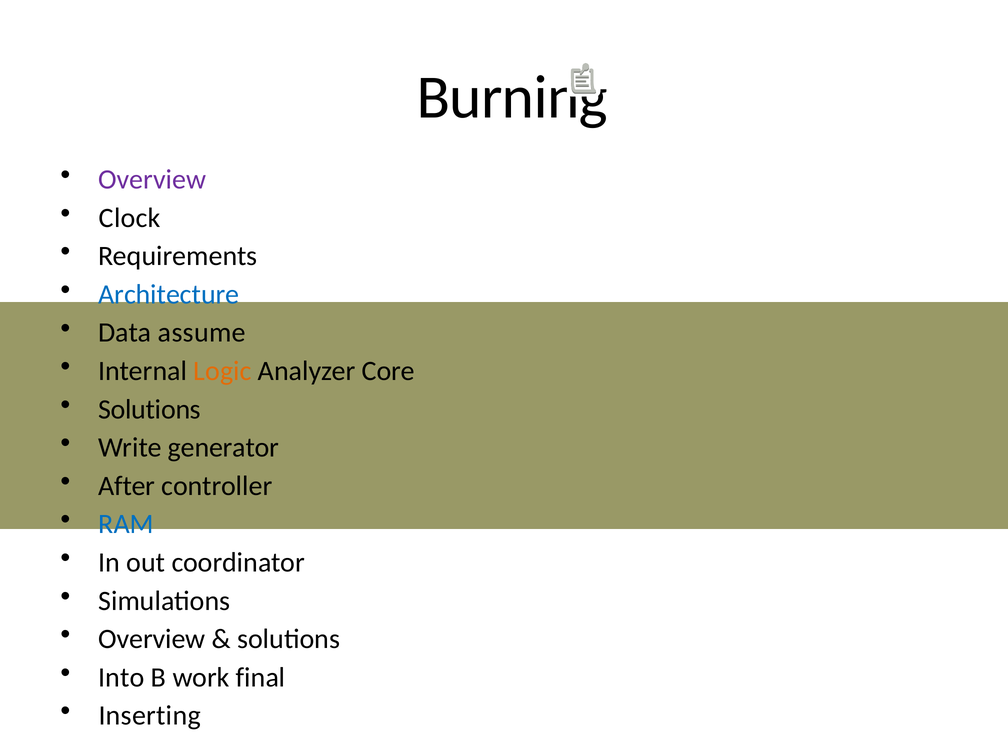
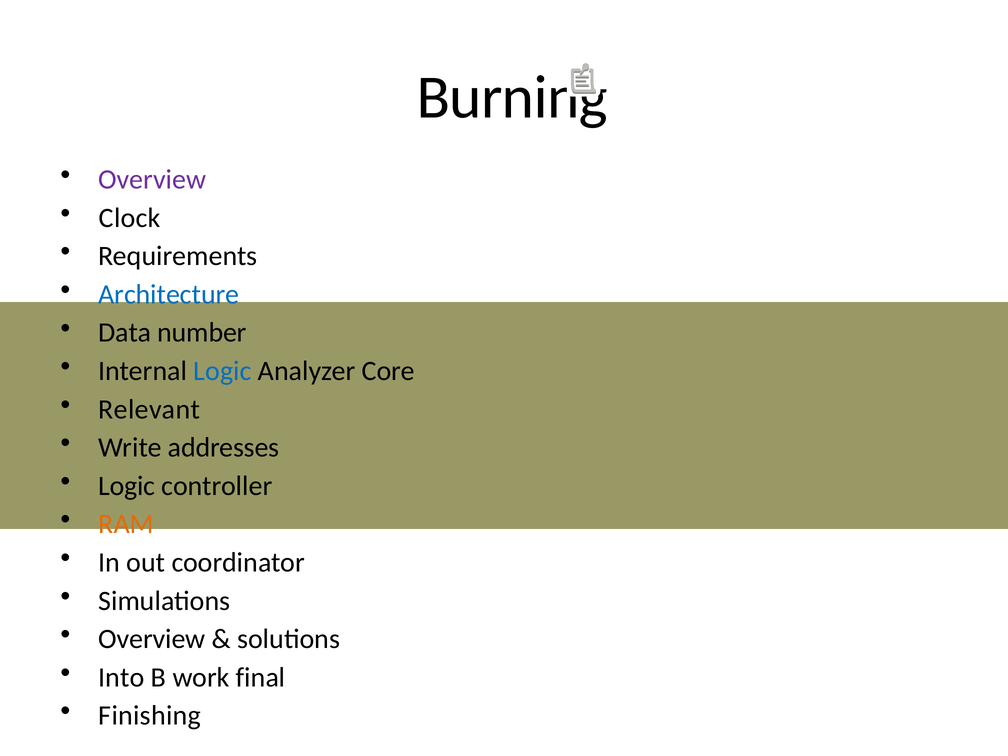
assume: assume -> number
Logic at (222, 371) colour: orange -> blue
Solutions at (150, 409): Solutions -> Relevant
generator: generator -> addresses
After at (127, 486): After -> Logic
RAM colour: blue -> orange
Inserting: Inserting -> Finishing
